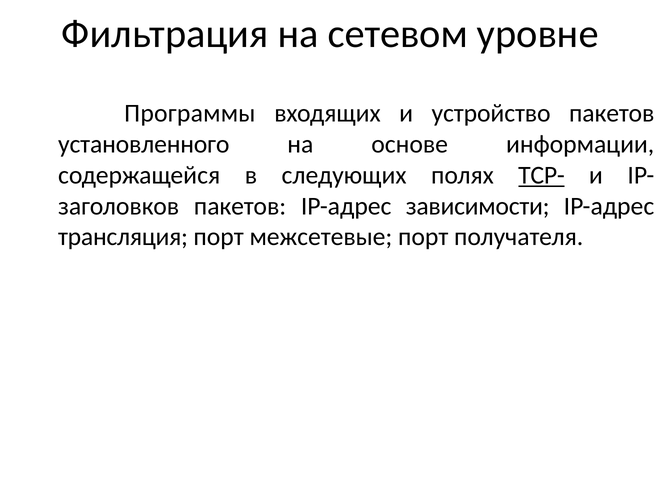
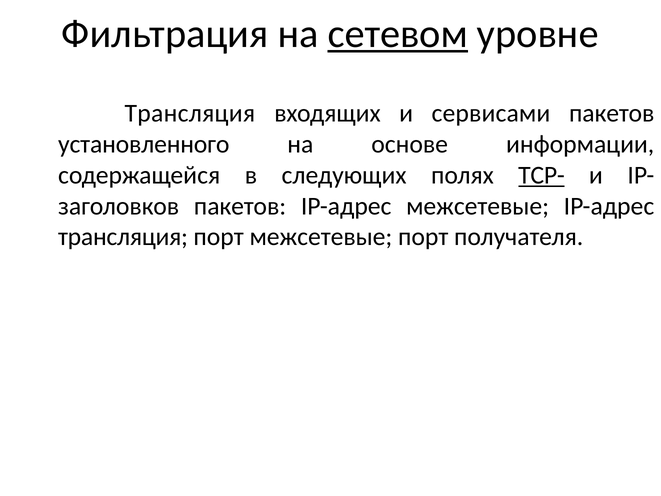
сетевом underline: none -> present
Программы at (190, 113): Программы -> Трансляция
устройство: устройство -> сервисами
IP-адрес зависимости: зависимости -> межсетевые
